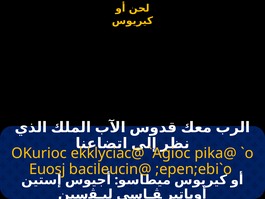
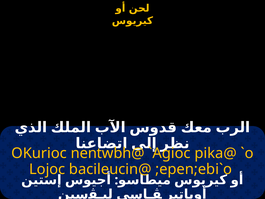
ekklyciac@: ekklyciac@ -> nentwbh@
Euosj: Euosj -> Lojoc
